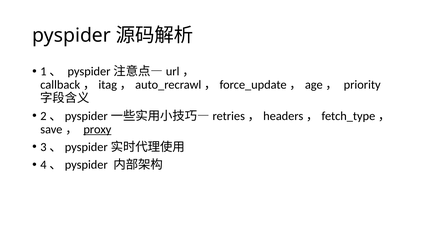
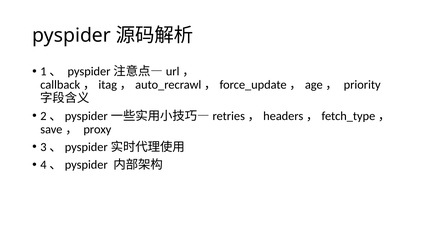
proxy underline: present -> none
